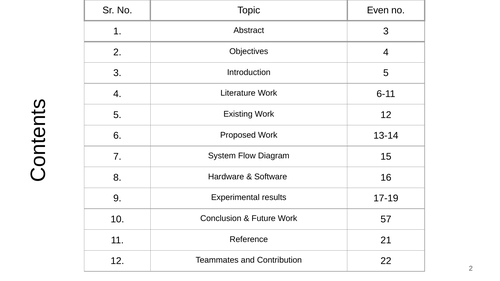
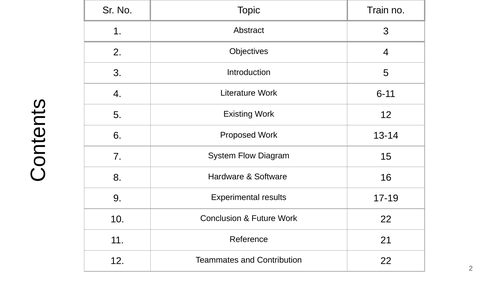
Even: Even -> Train
Work 57: 57 -> 22
